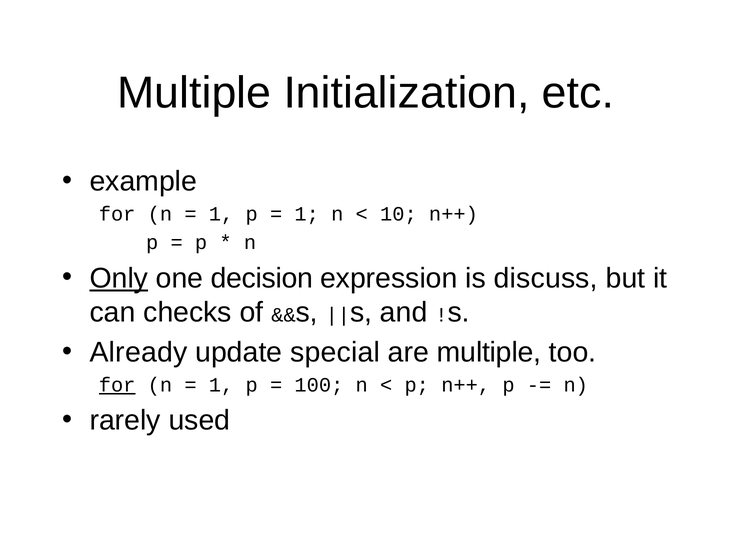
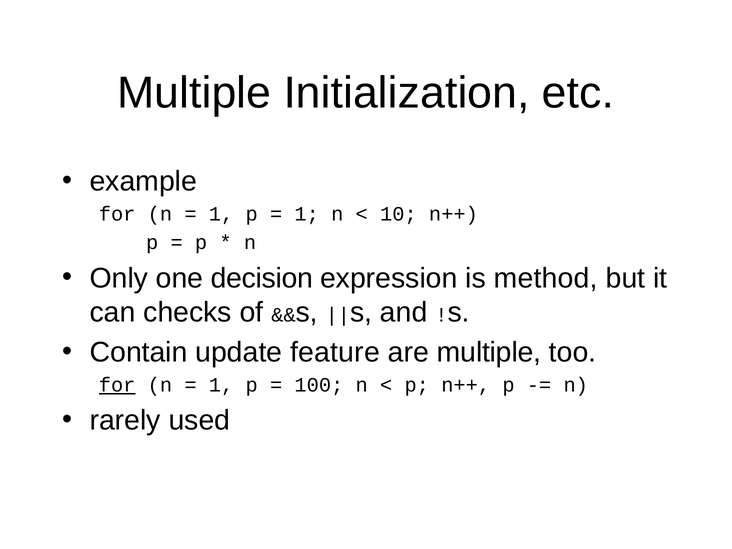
Only underline: present -> none
discuss: discuss -> method
Already: Already -> Contain
special: special -> feature
